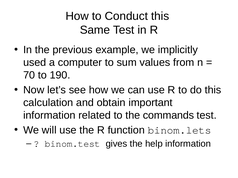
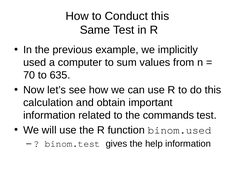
190: 190 -> 635
binom.lets: binom.lets -> binom.used
